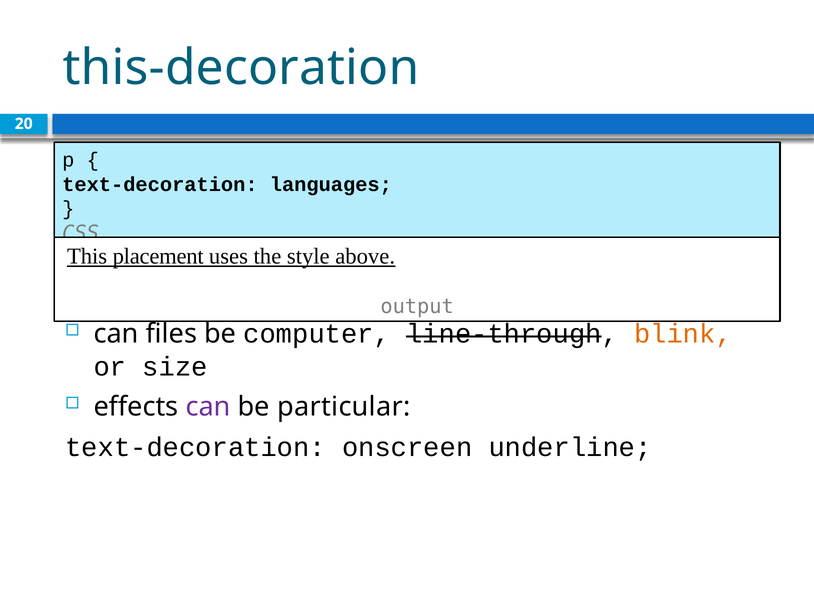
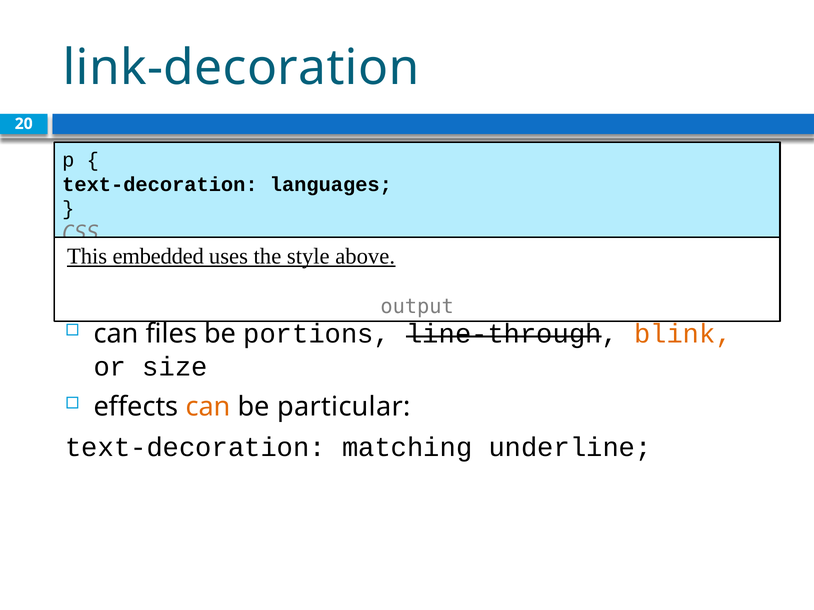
this-decoration: this-decoration -> link-decoration
placement: placement -> embedded
computer: computer -> portions
can at (208, 407) colour: purple -> orange
onscreen: onscreen -> matching
